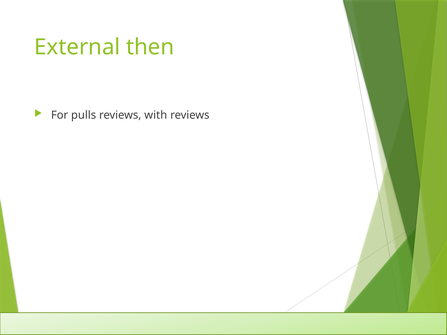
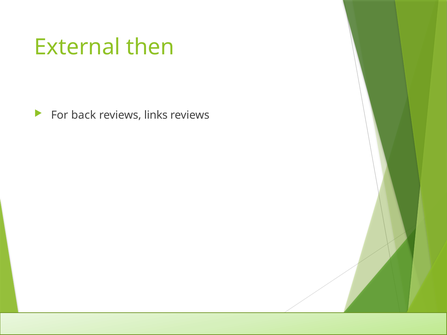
pulls: pulls -> back
with: with -> links
